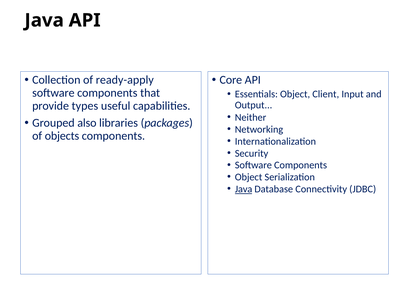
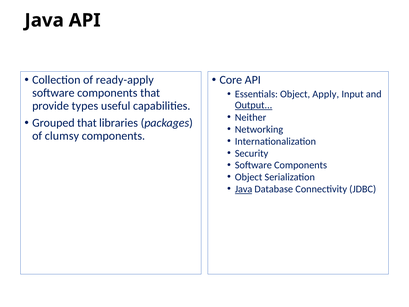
Client: Client -> Apply
Output underline: none -> present
Grouped also: also -> that
objects: objects -> clumsy
